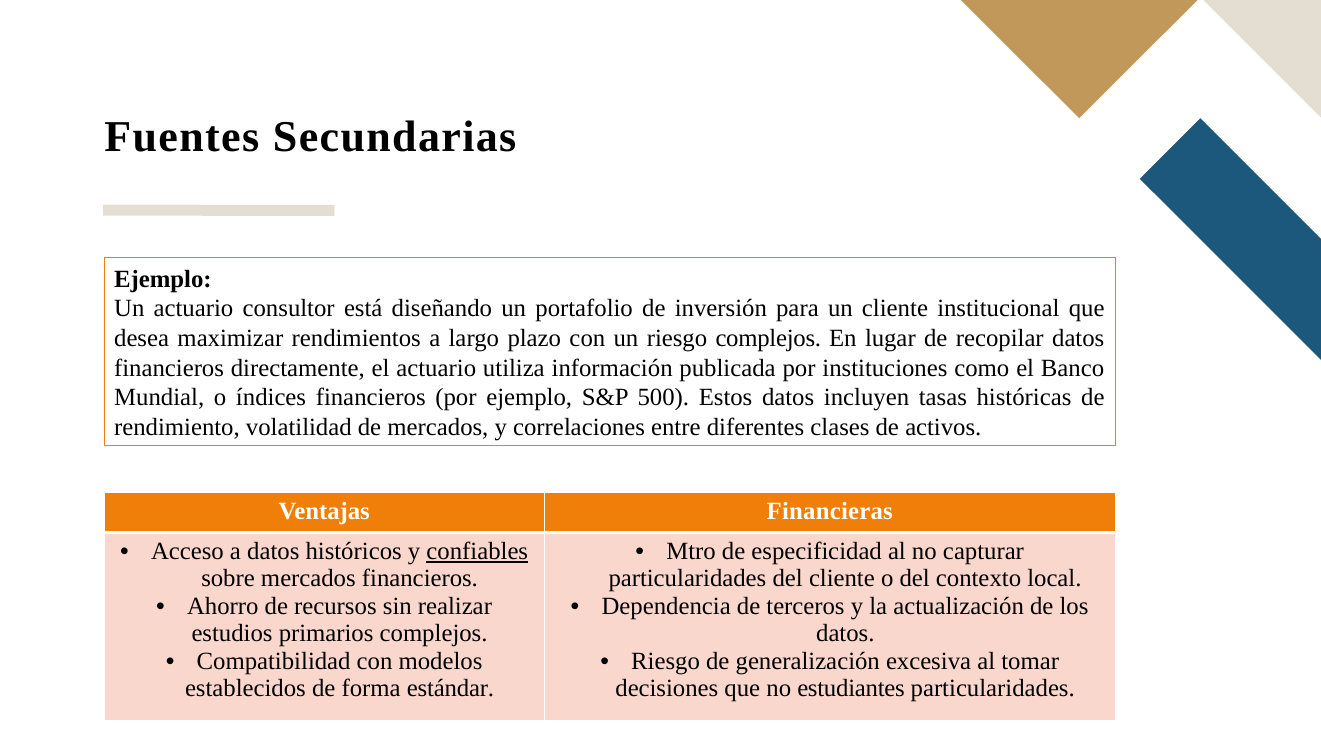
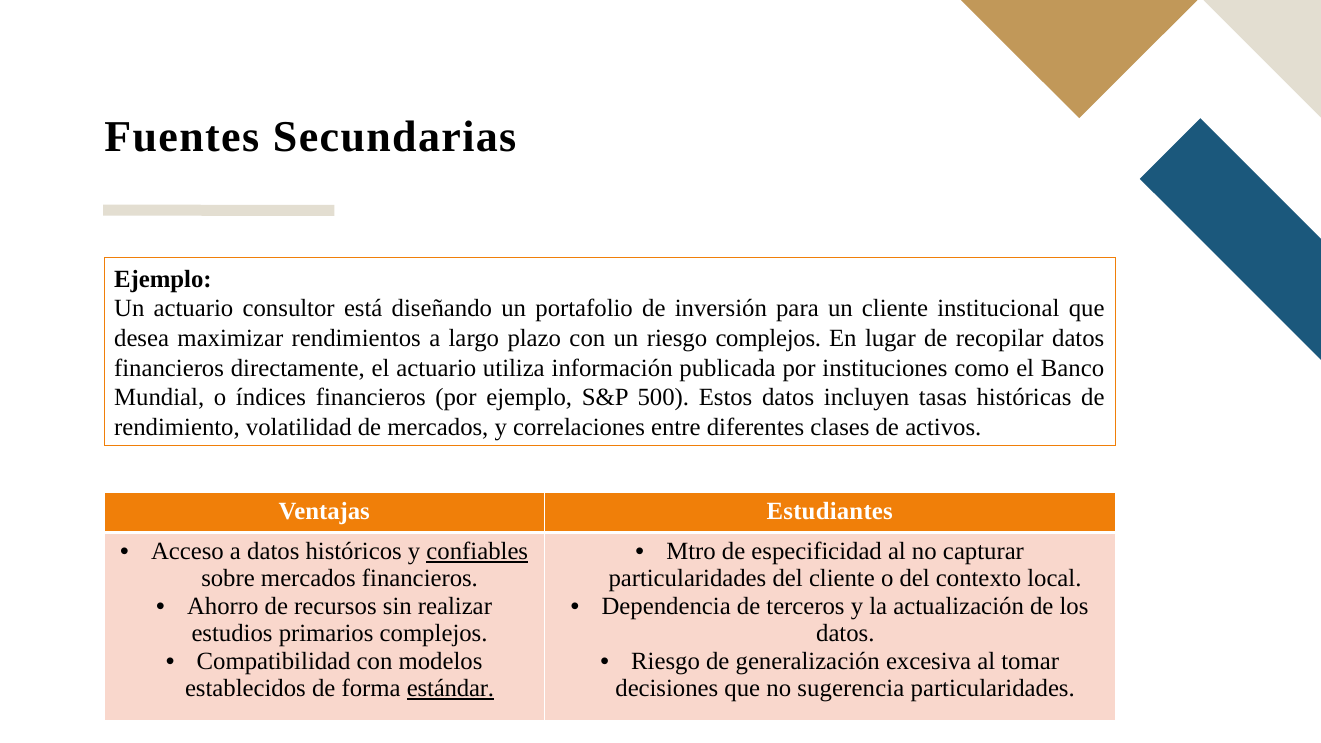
Financieras: Financieras -> Estudiantes
estándar underline: none -> present
estudiantes: estudiantes -> sugerencia
